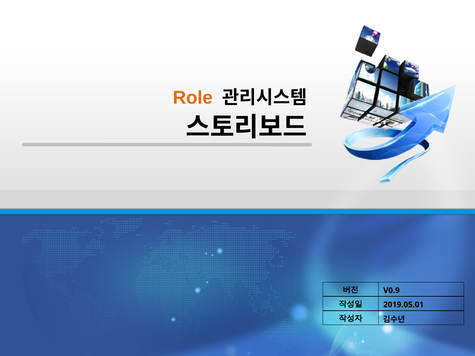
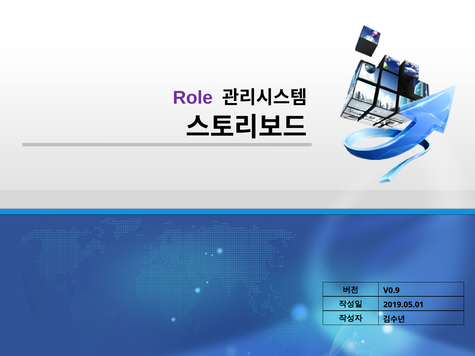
Role colour: orange -> purple
